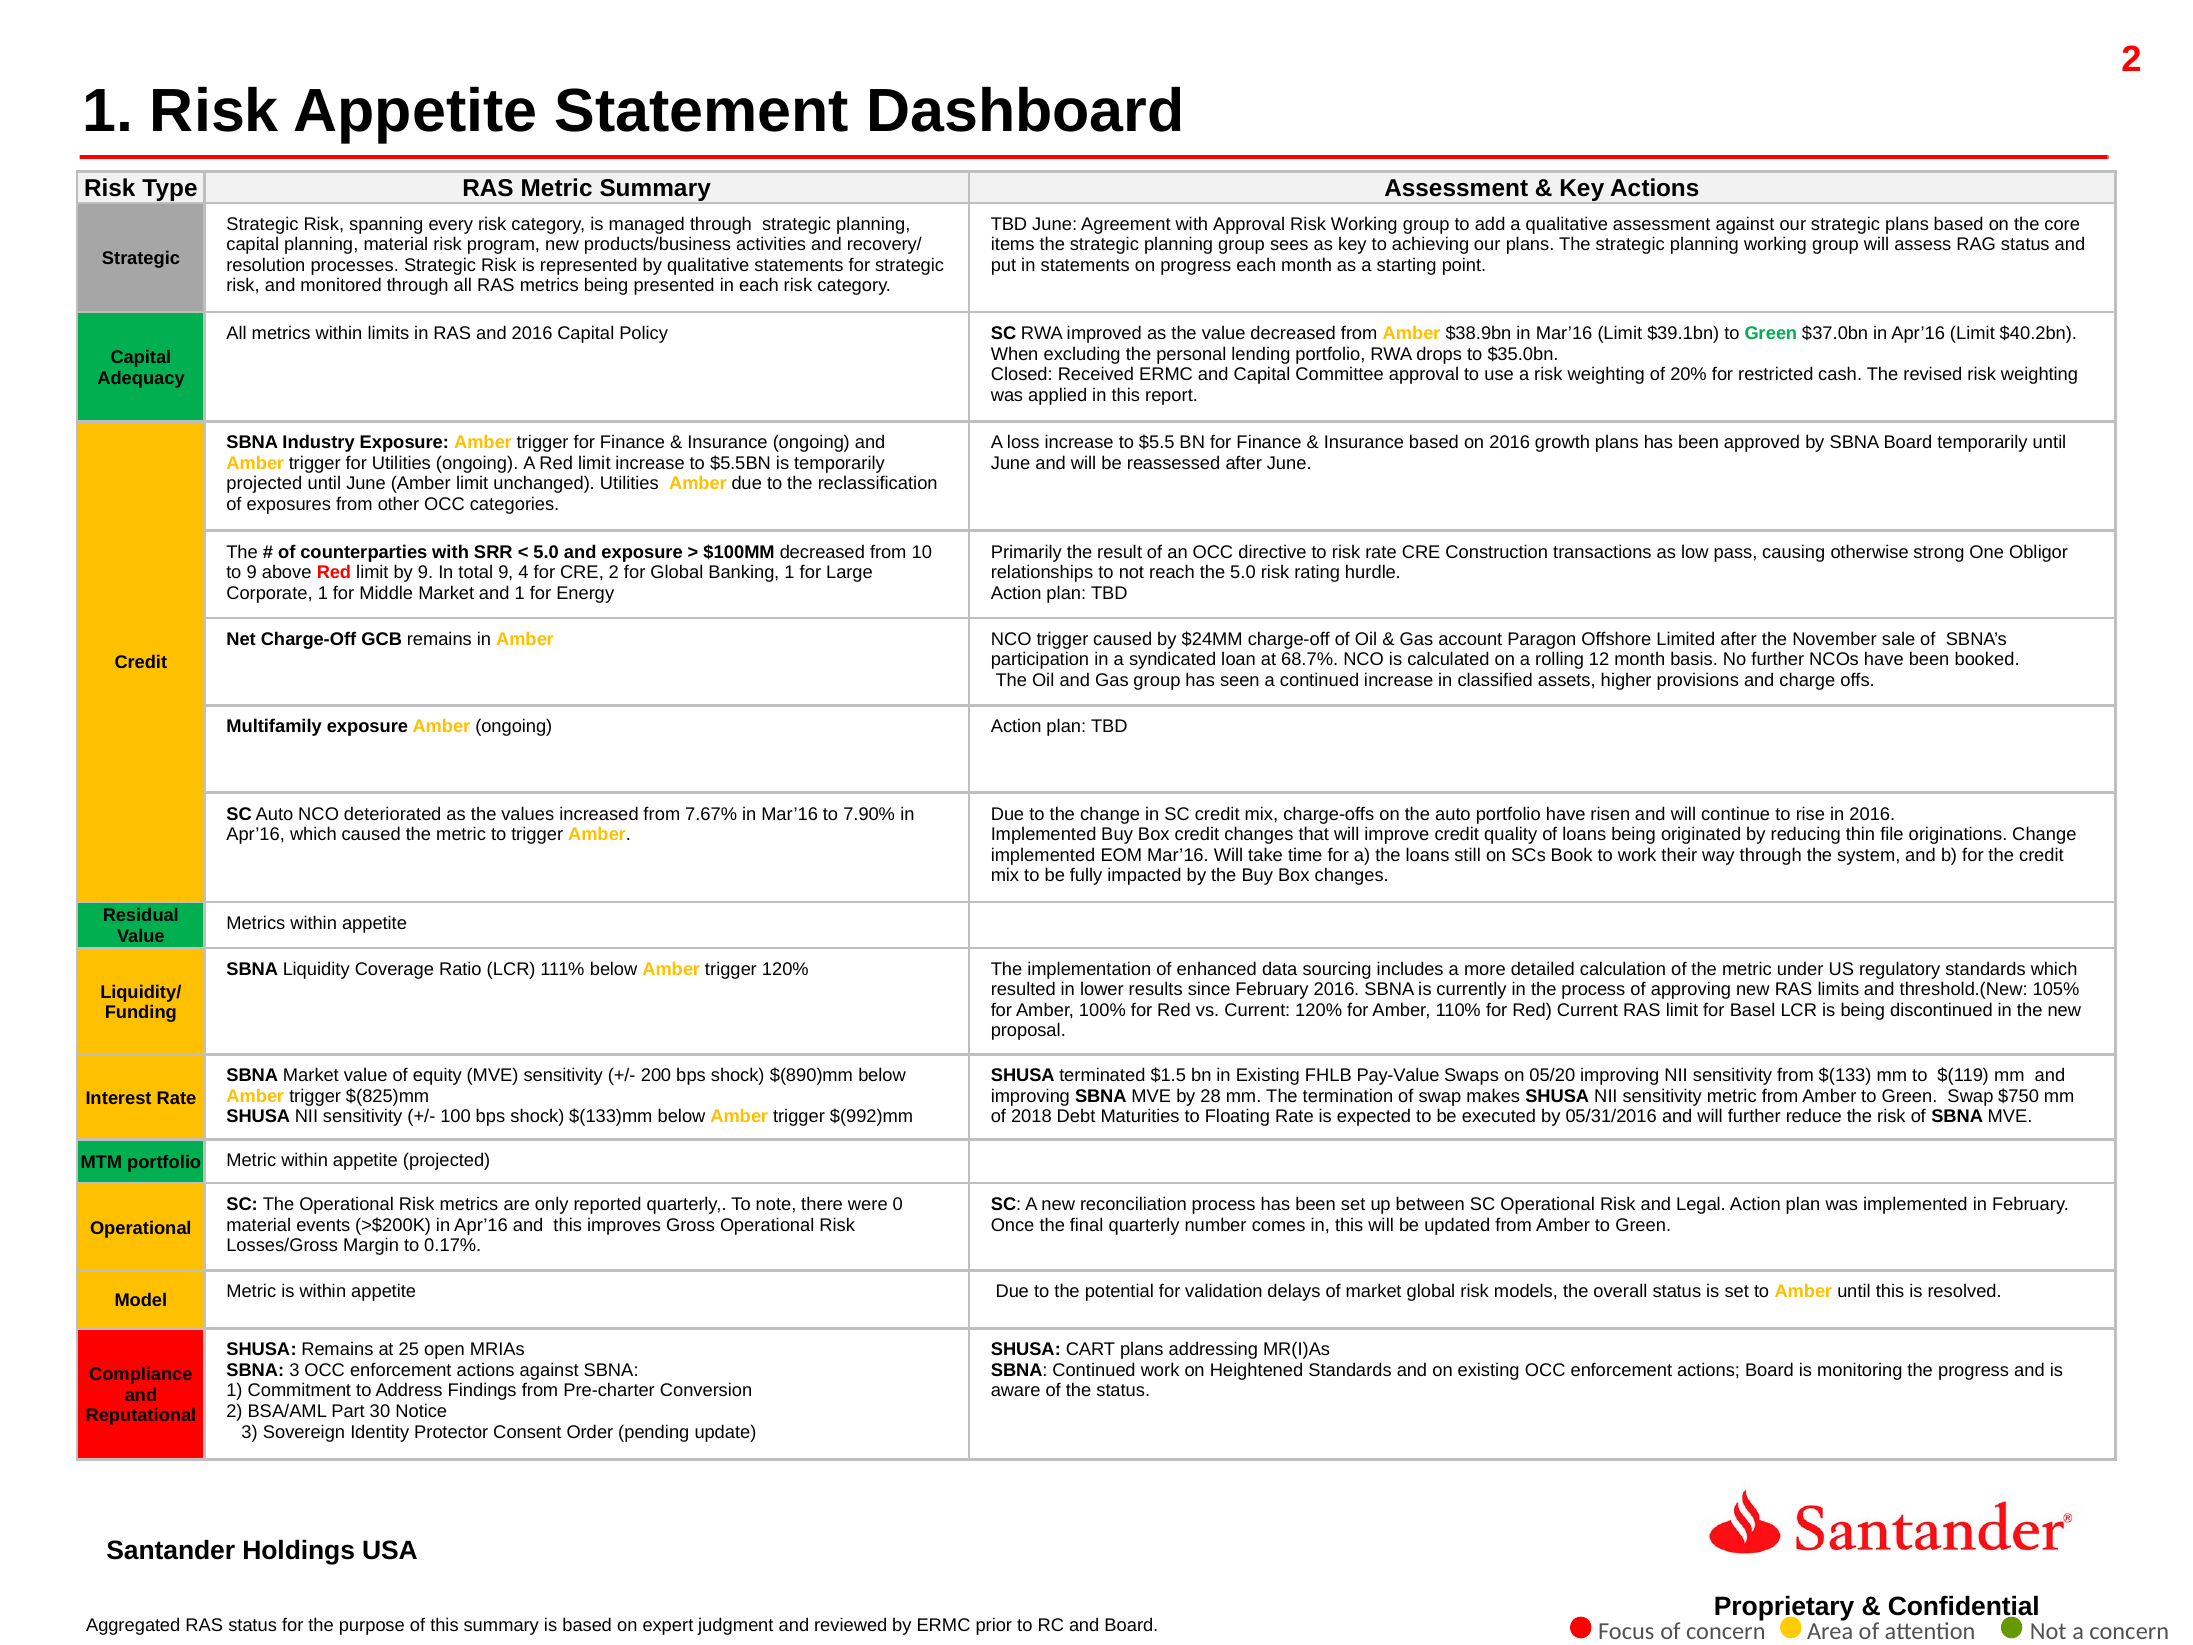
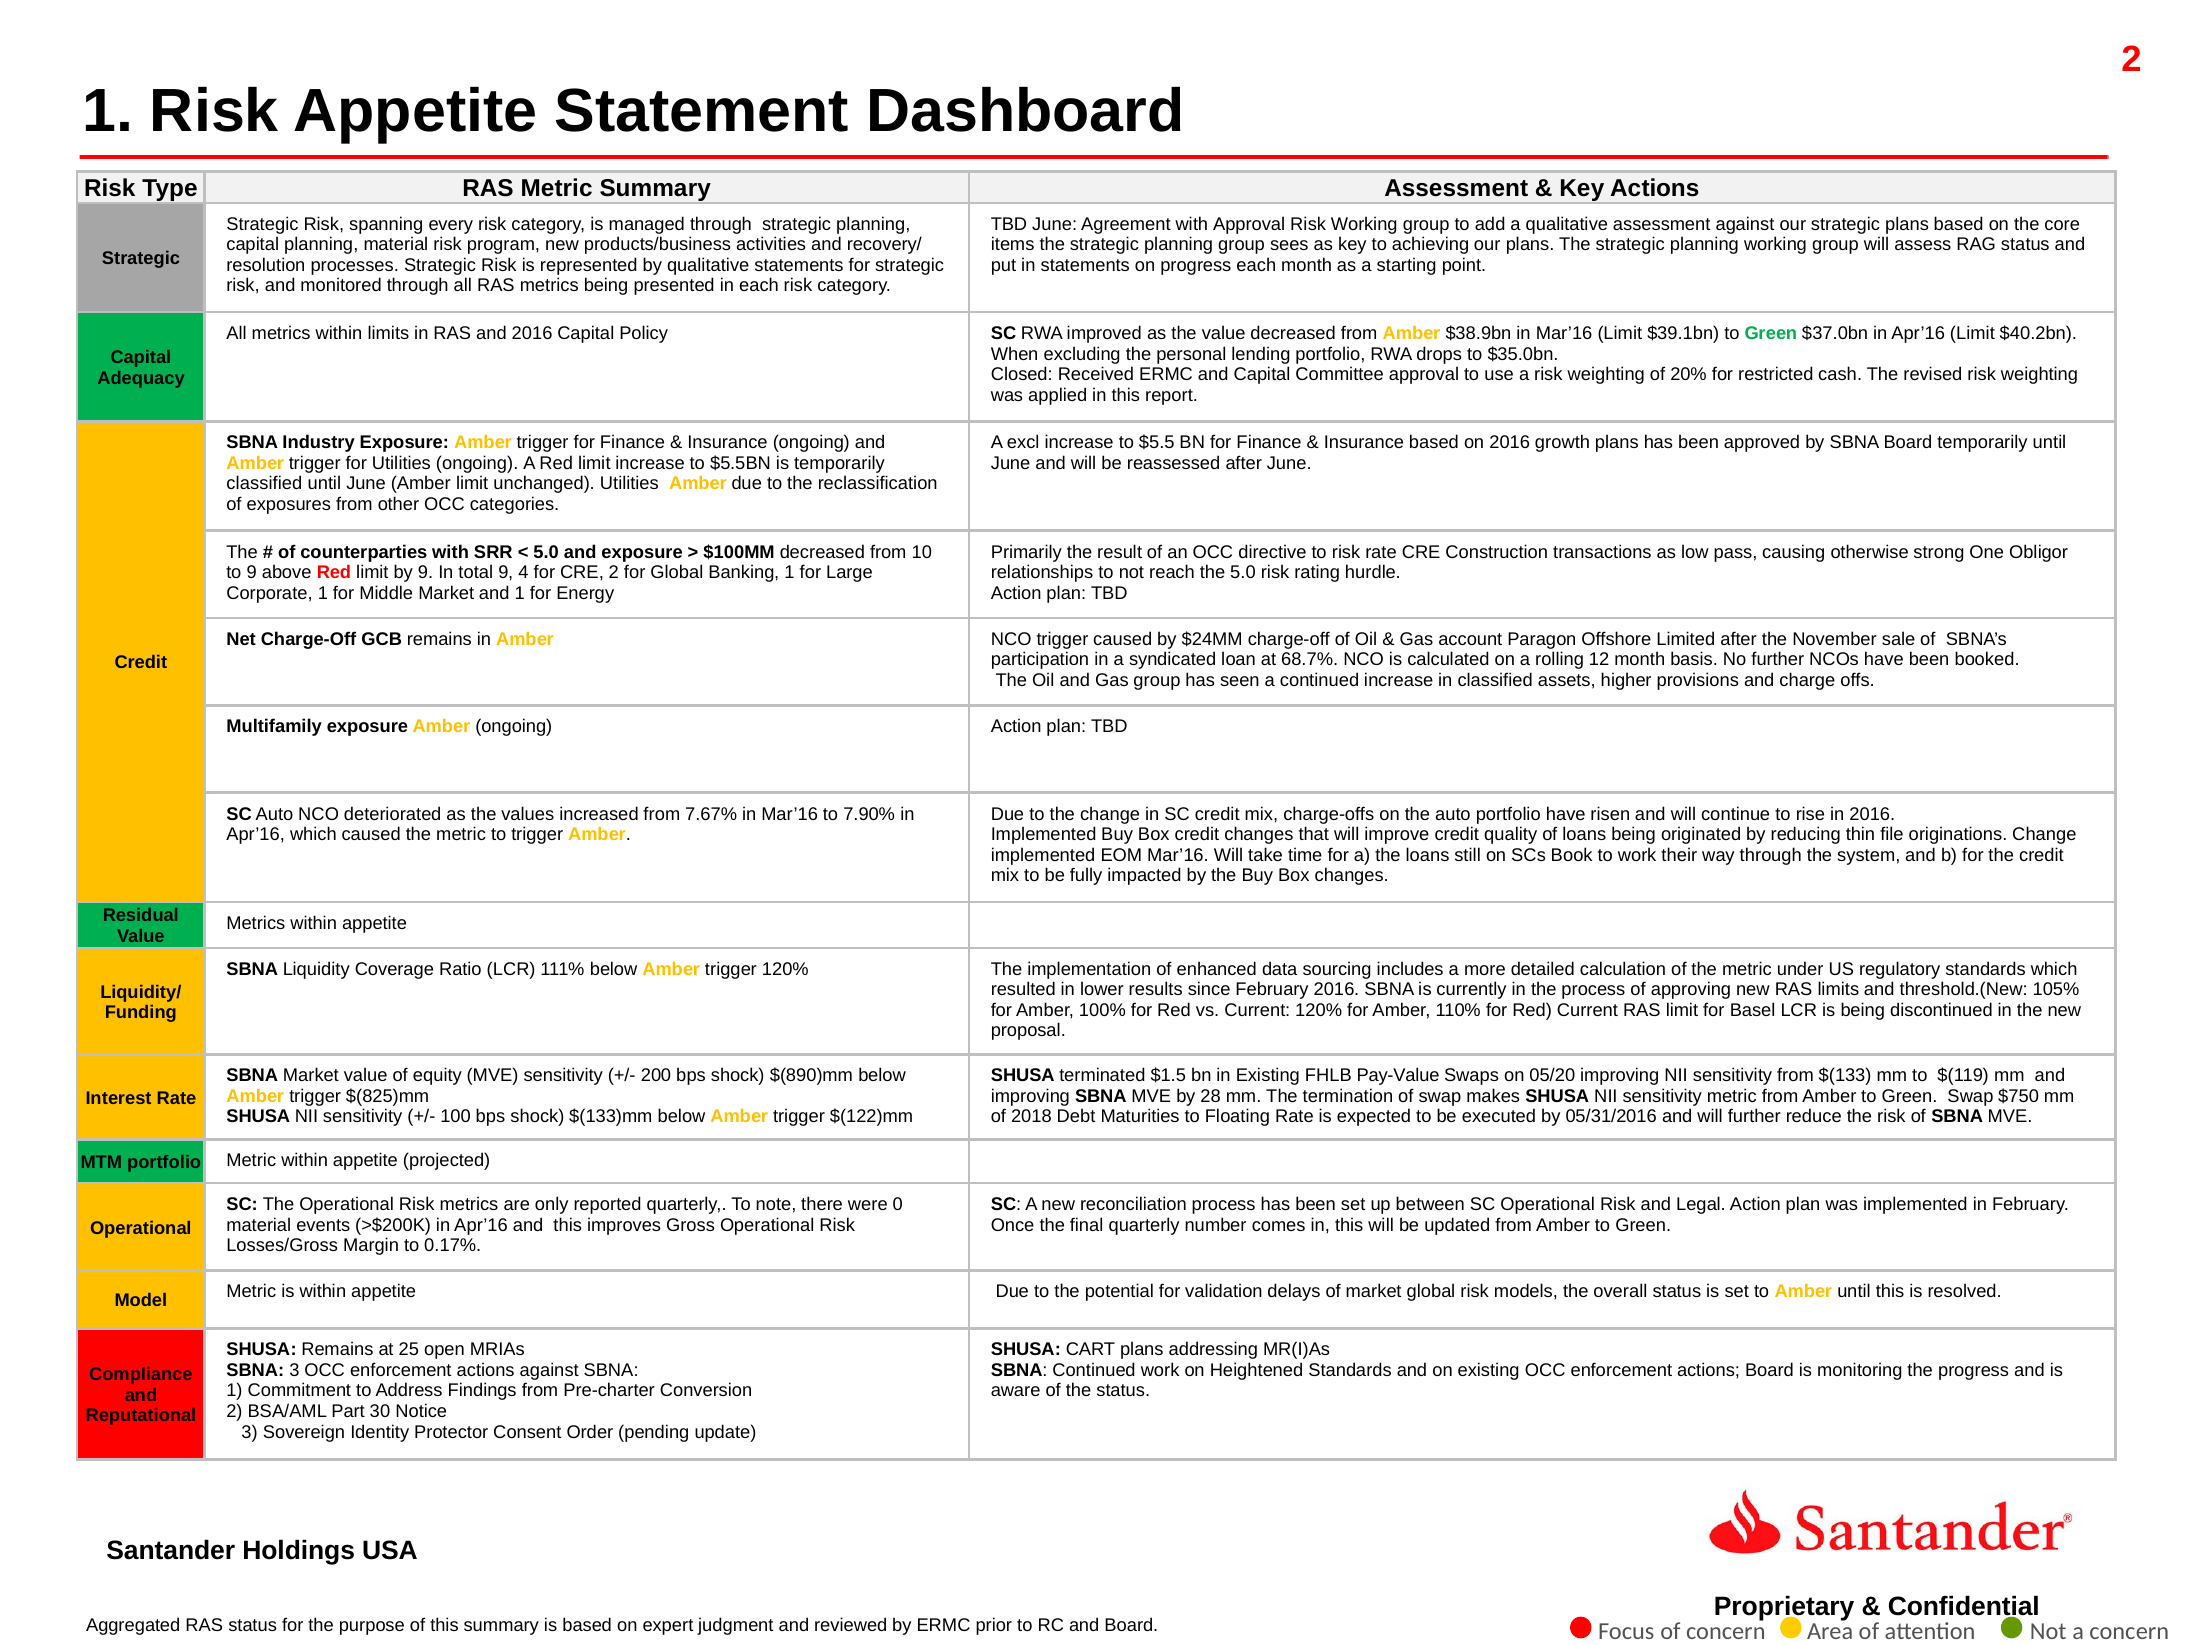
loss: loss -> excl
projected at (264, 484): projected -> classified
$(992)mm: $(992)mm -> $(122)mm
